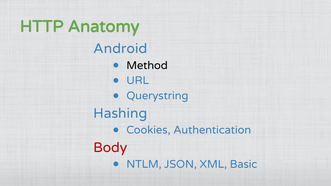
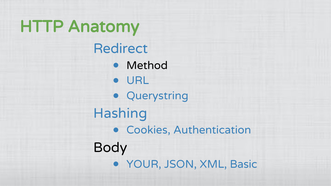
Android: Android -> Redirect
Body colour: red -> black
NTLM: NTLM -> YOUR
